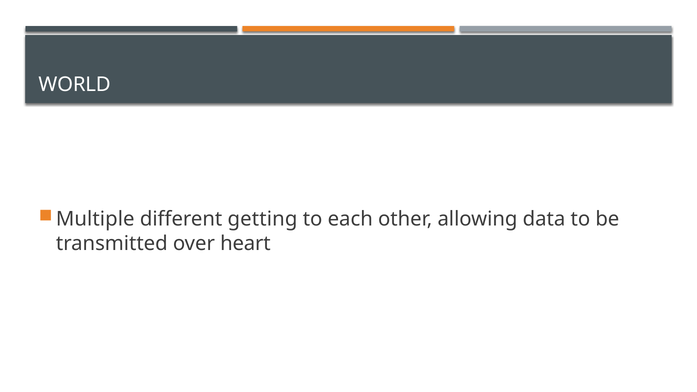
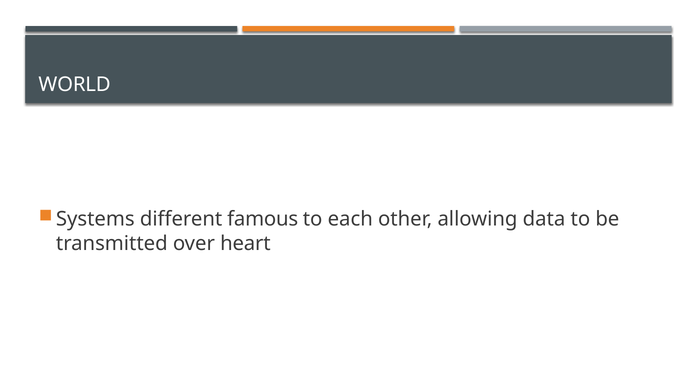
Multiple: Multiple -> Systems
getting: getting -> famous
